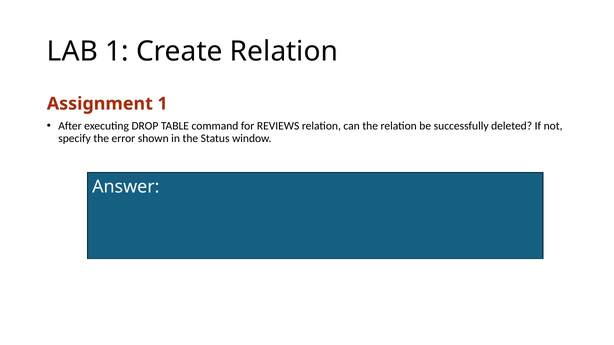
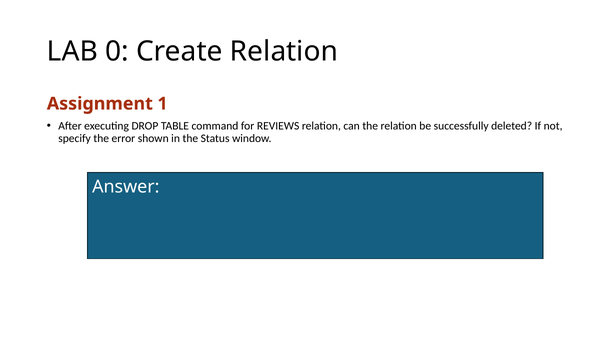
LAB 1: 1 -> 0
